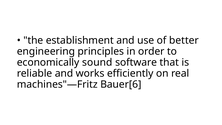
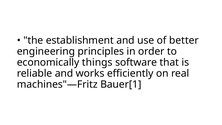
sound: sound -> things
Bauer[6: Bauer[6 -> Bauer[1
